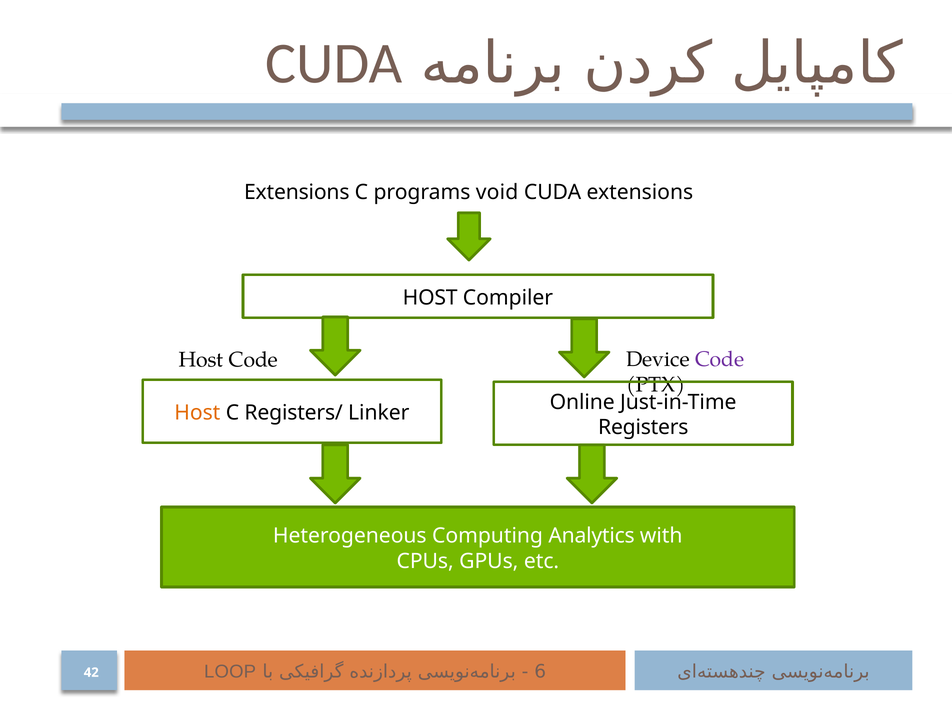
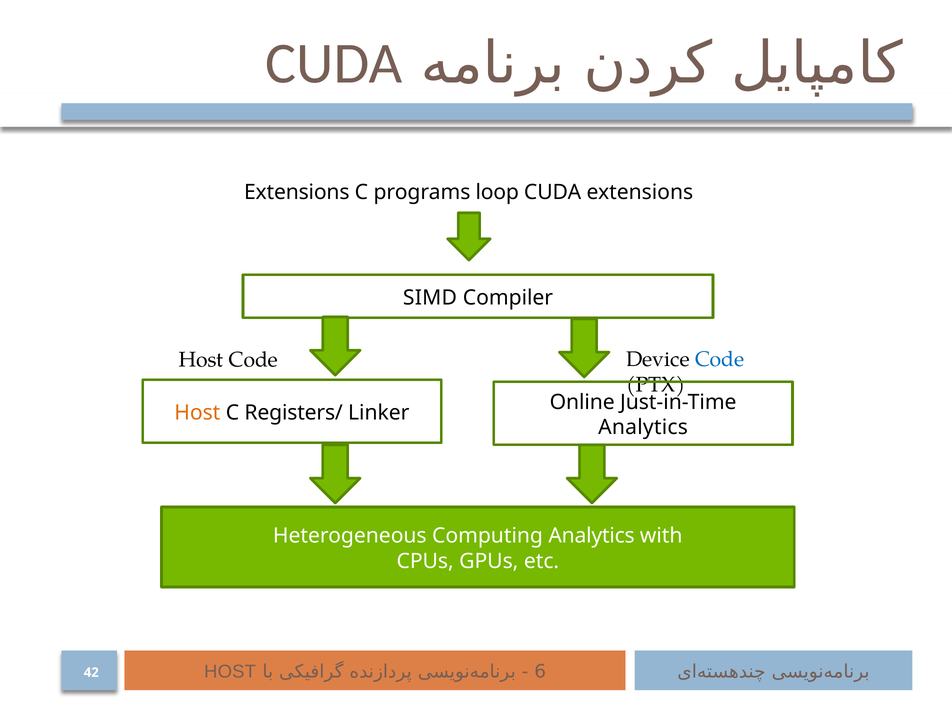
void: void -> loop
HOST at (430, 298): HOST -> SIMD
Code at (720, 359) colour: purple -> blue
Registers at (643, 427): Registers -> Analytics
LOOP at (230, 672): LOOP -> HOST
